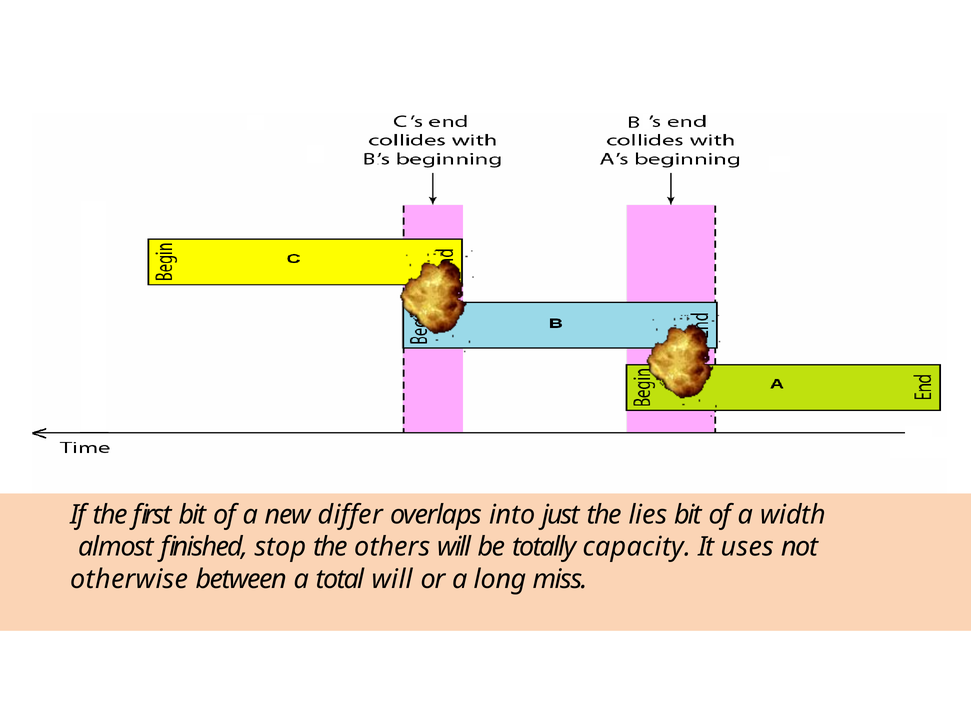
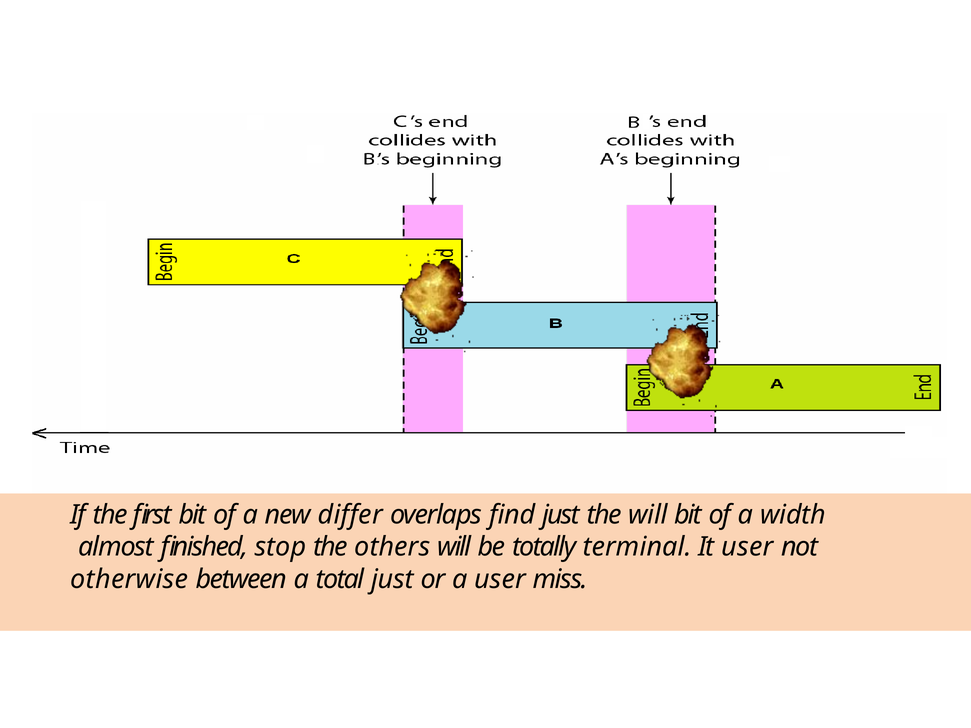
into: into -> find
the lies: lies -> will
capacity: capacity -> terminal
It uses: uses -> user
total will: will -> just
a long: long -> user
